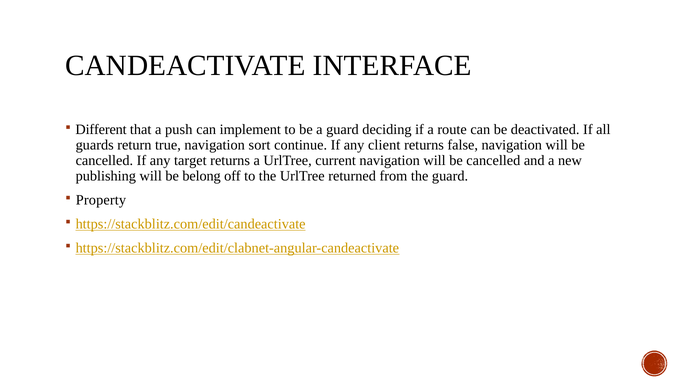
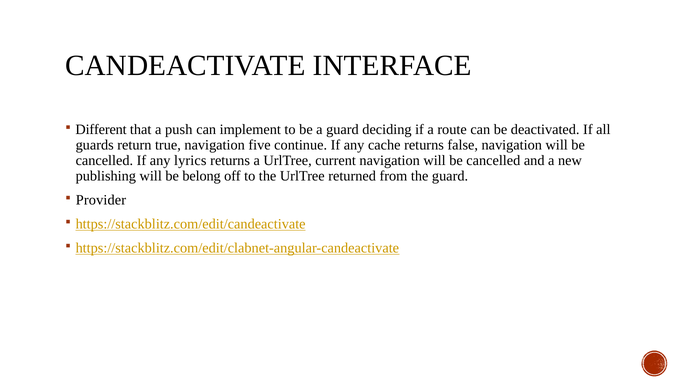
sort: sort -> five
client: client -> cache
target: target -> lyrics
Property: Property -> Provider
